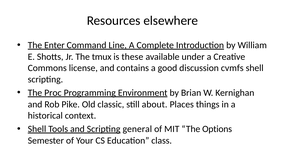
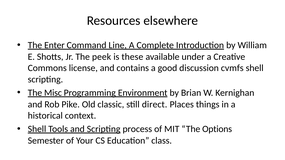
tmux: tmux -> peek
Proc: Proc -> Misc
about: about -> direct
general: general -> process
